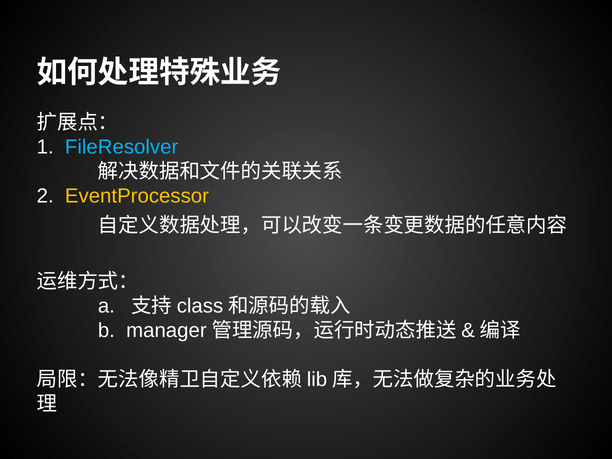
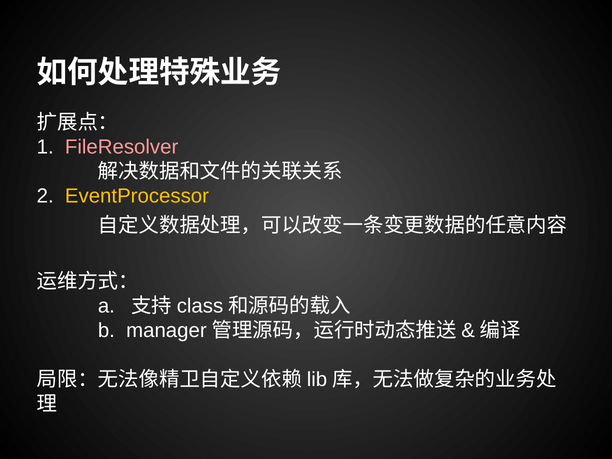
FileResolver colour: light blue -> pink
